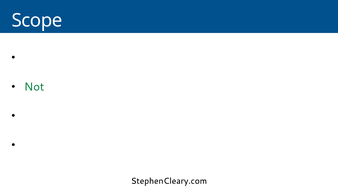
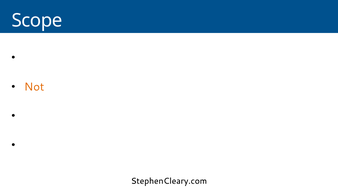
Not at (34, 87) colour: green -> orange
